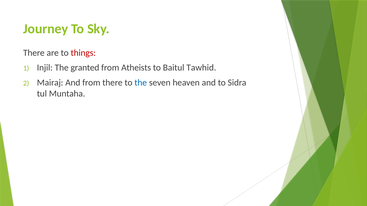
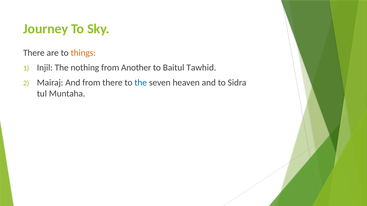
things colour: red -> orange
granted: granted -> nothing
Atheists: Atheists -> Another
